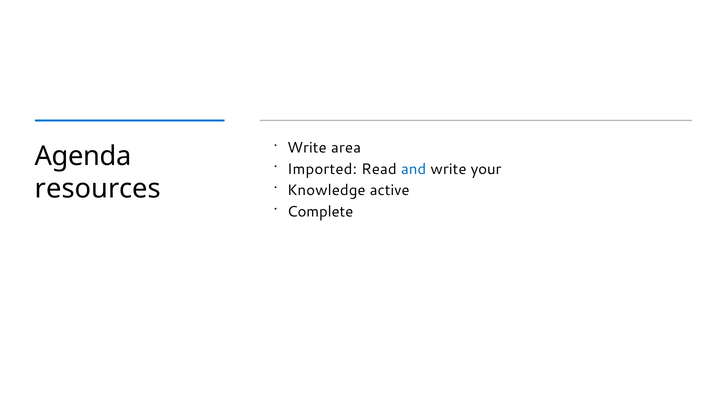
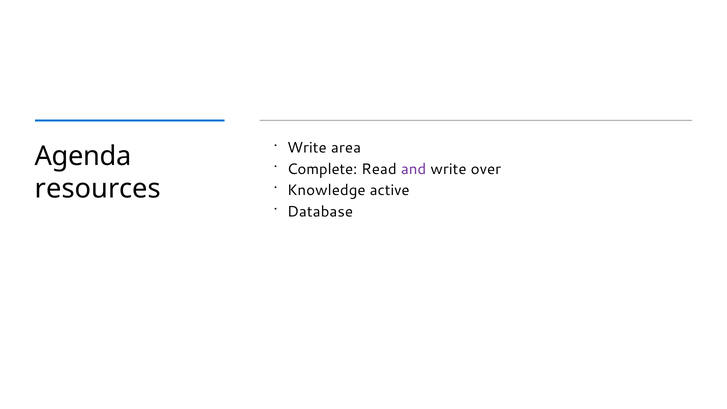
Imported: Imported -> Complete
and colour: blue -> purple
your: your -> over
Complete: Complete -> Database
